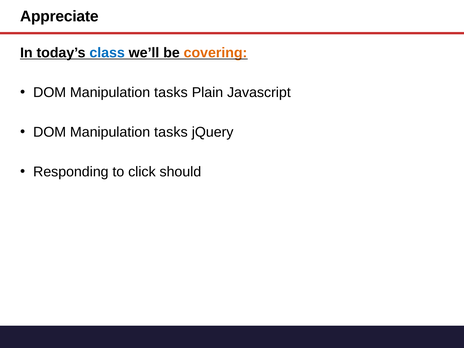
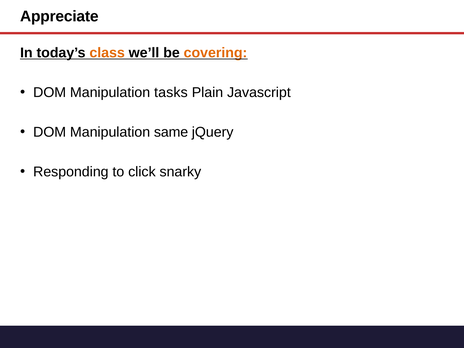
class colour: blue -> orange
tasks at (171, 132): tasks -> same
should: should -> snarky
